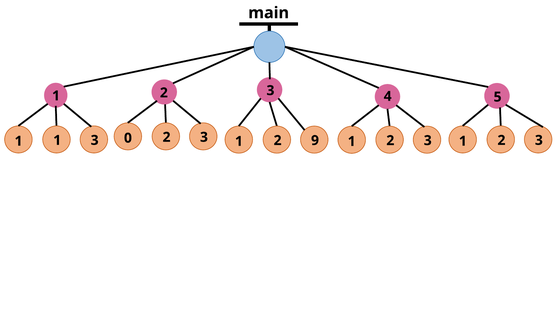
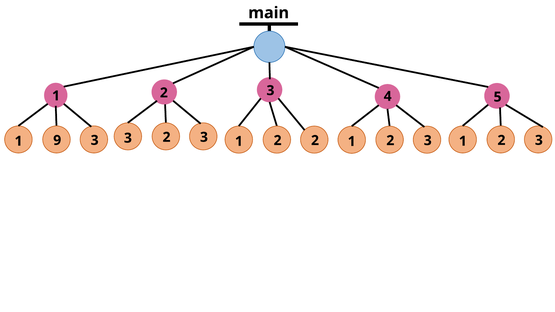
1 1: 1 -> 9
3 0: 0 -> 3
2 9: 9 -> 2
